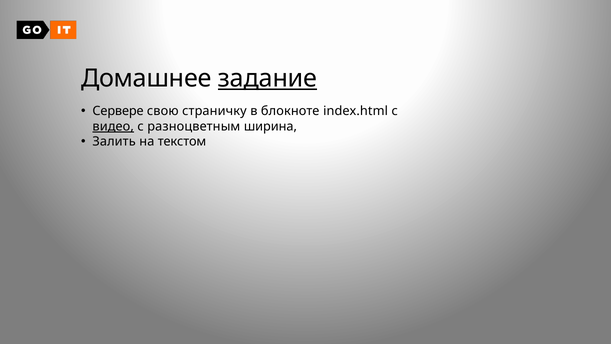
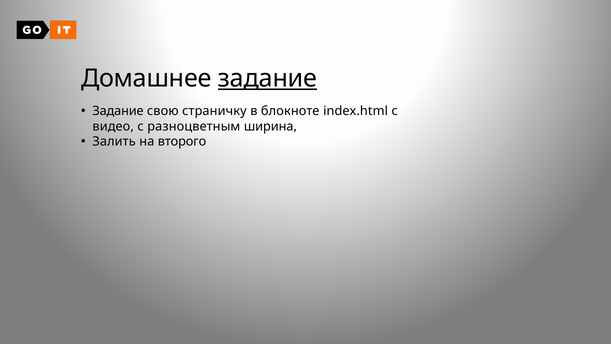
Сервере at (118, 111): Сервере -> Задание
видео underline: present -> none
текстом: текстом -> второго
